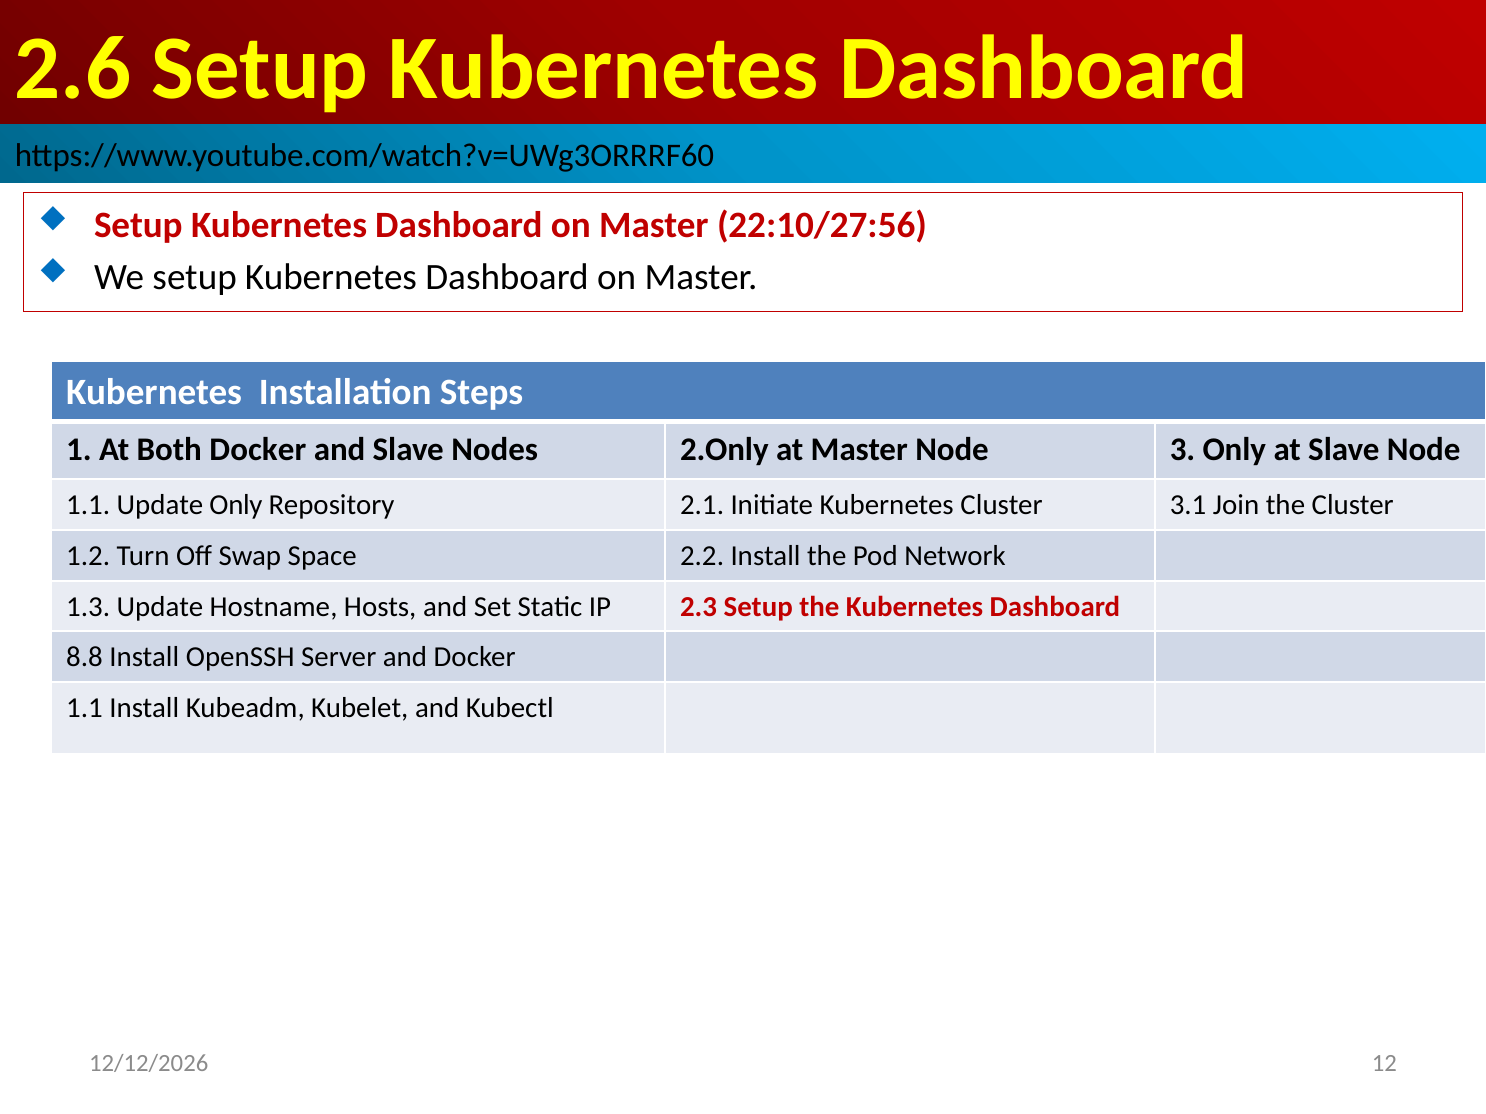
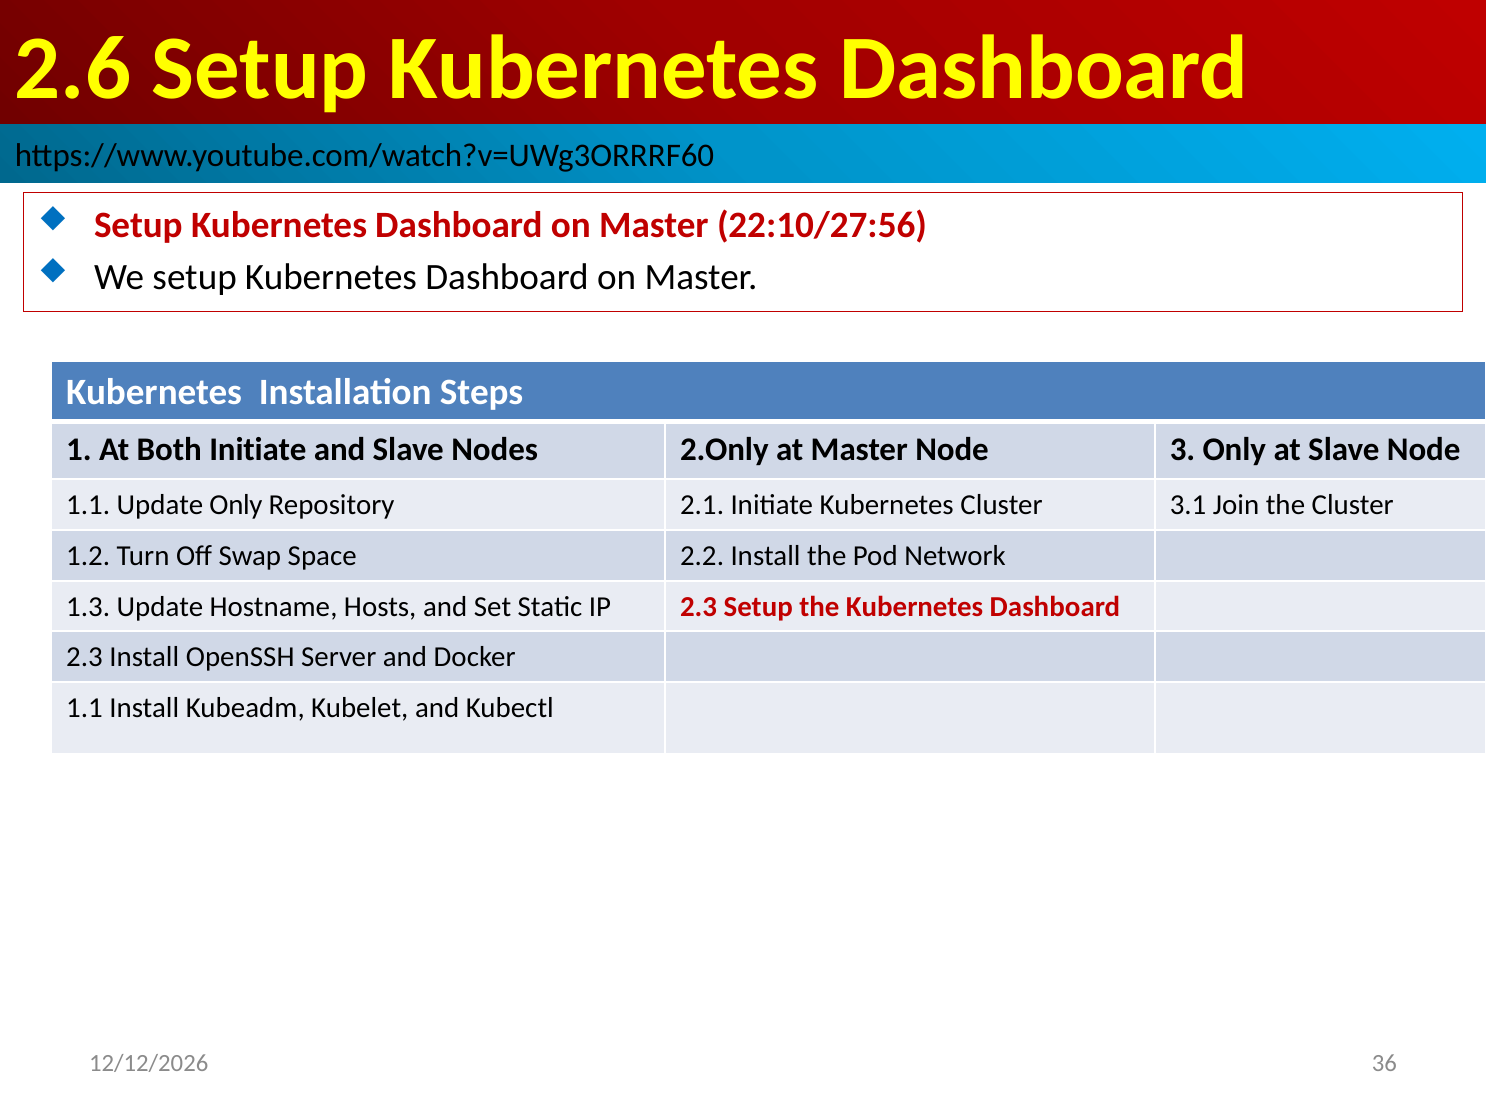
Both Docker: Docker -> Initiate
8.8 at (84, 657): 8.8 -> 2.3
12: 12 -> 36
